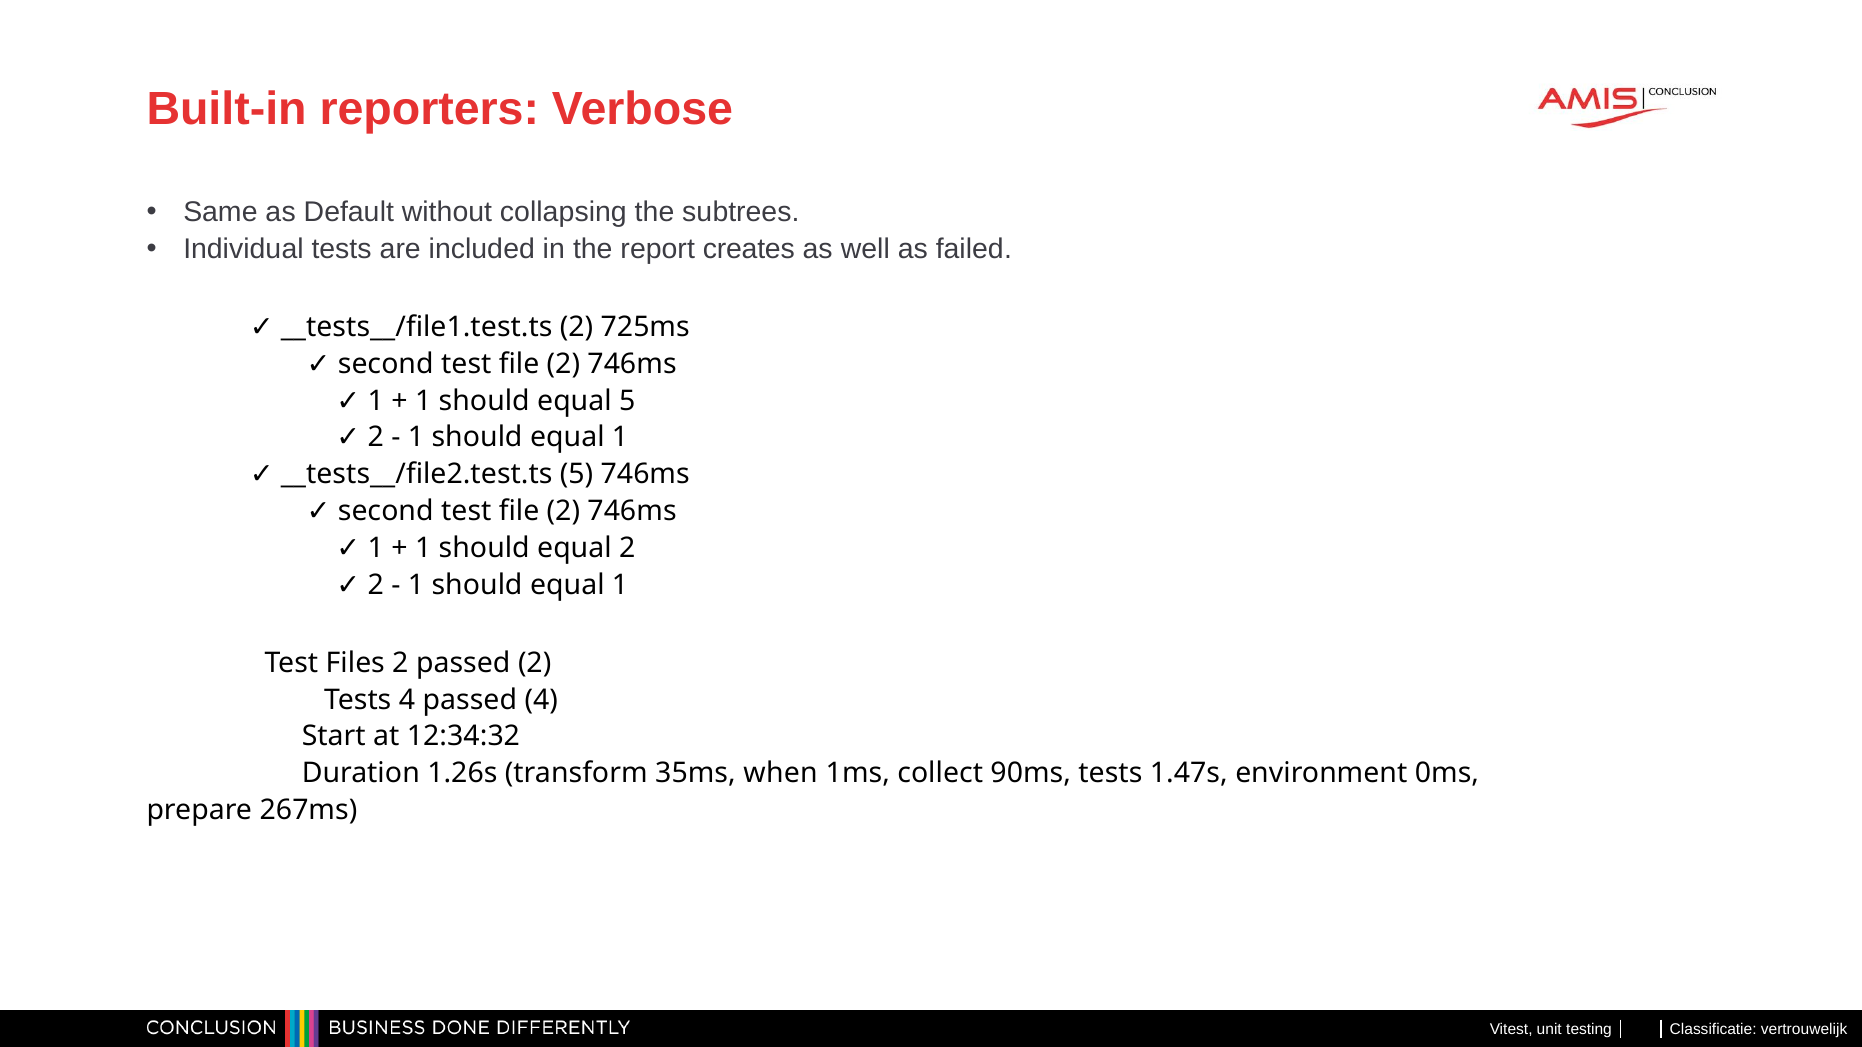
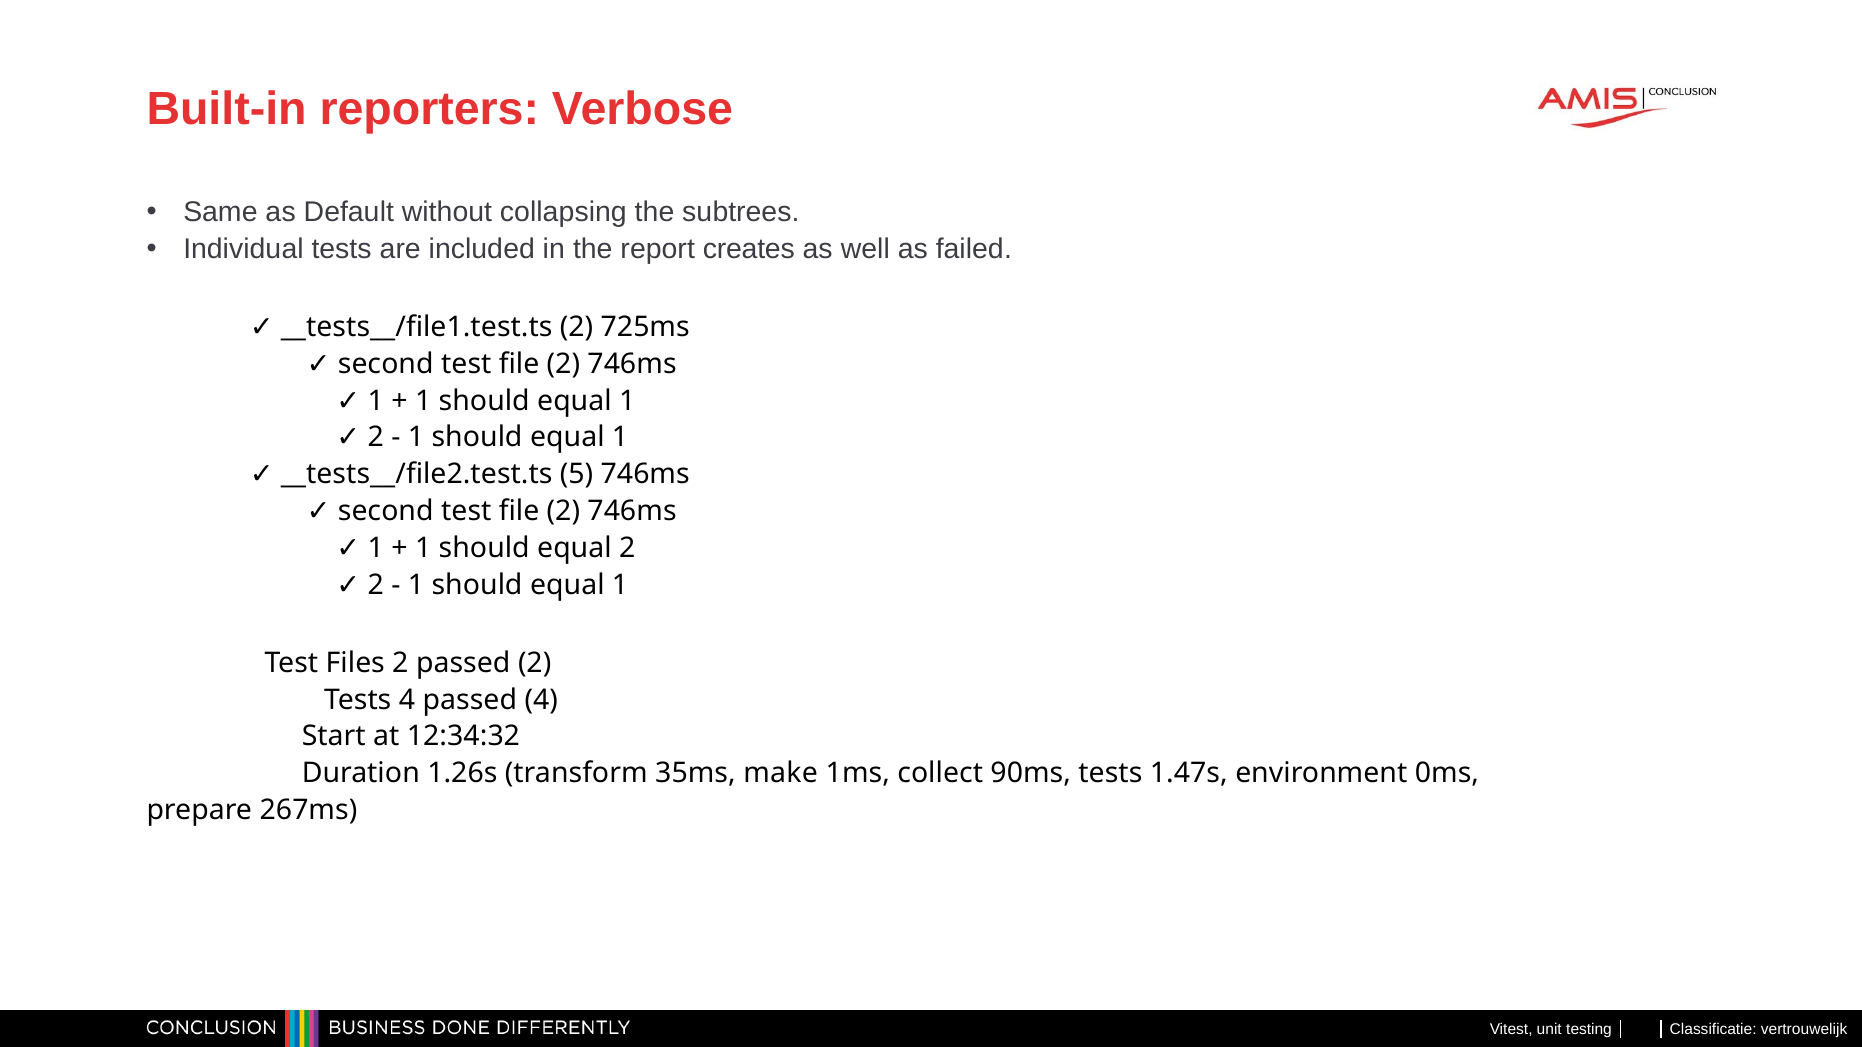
5 at (627, 401): 5 -> 1
when: when -> make
